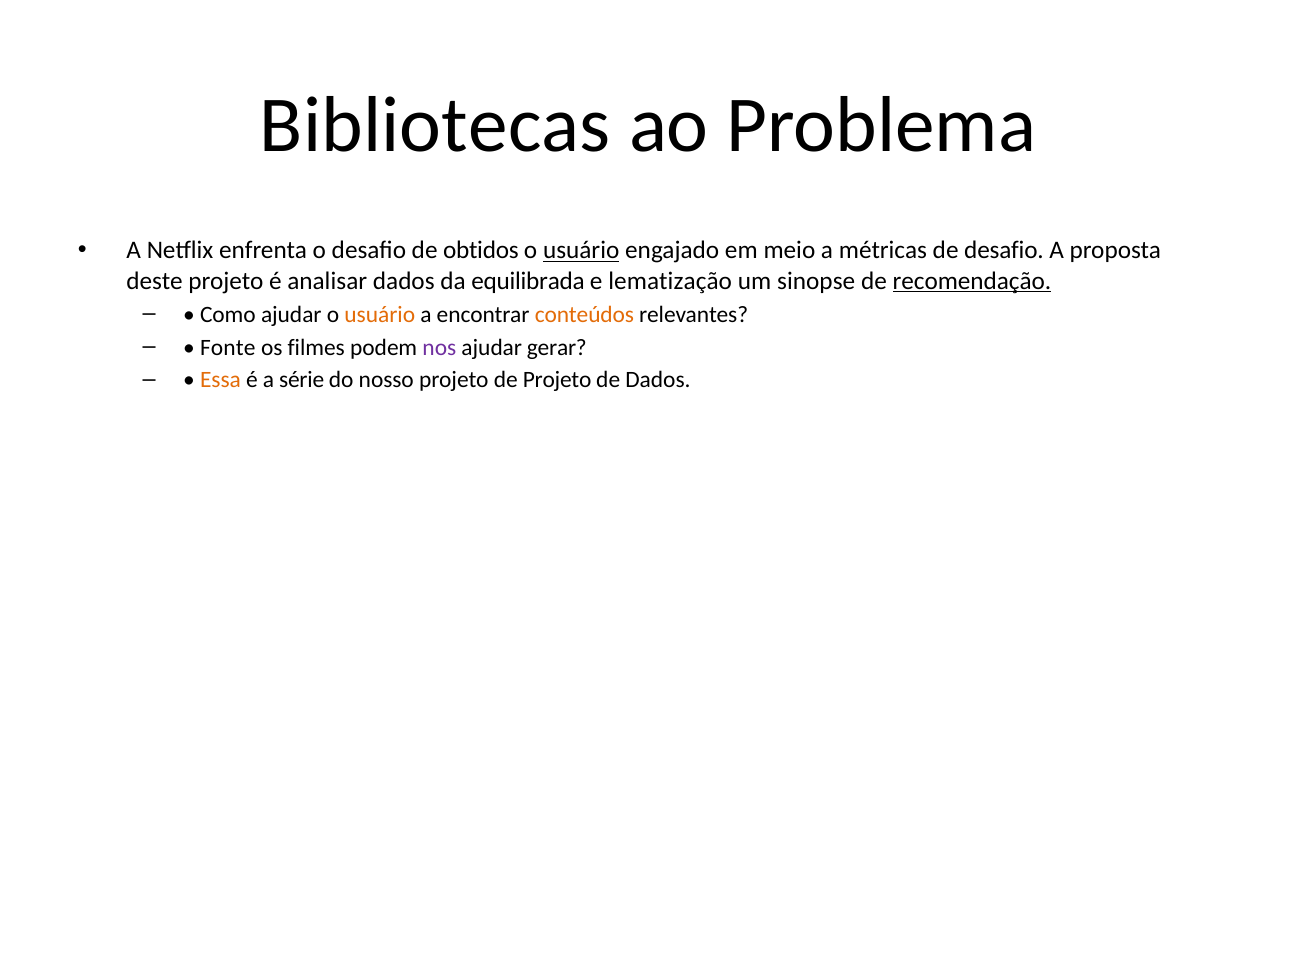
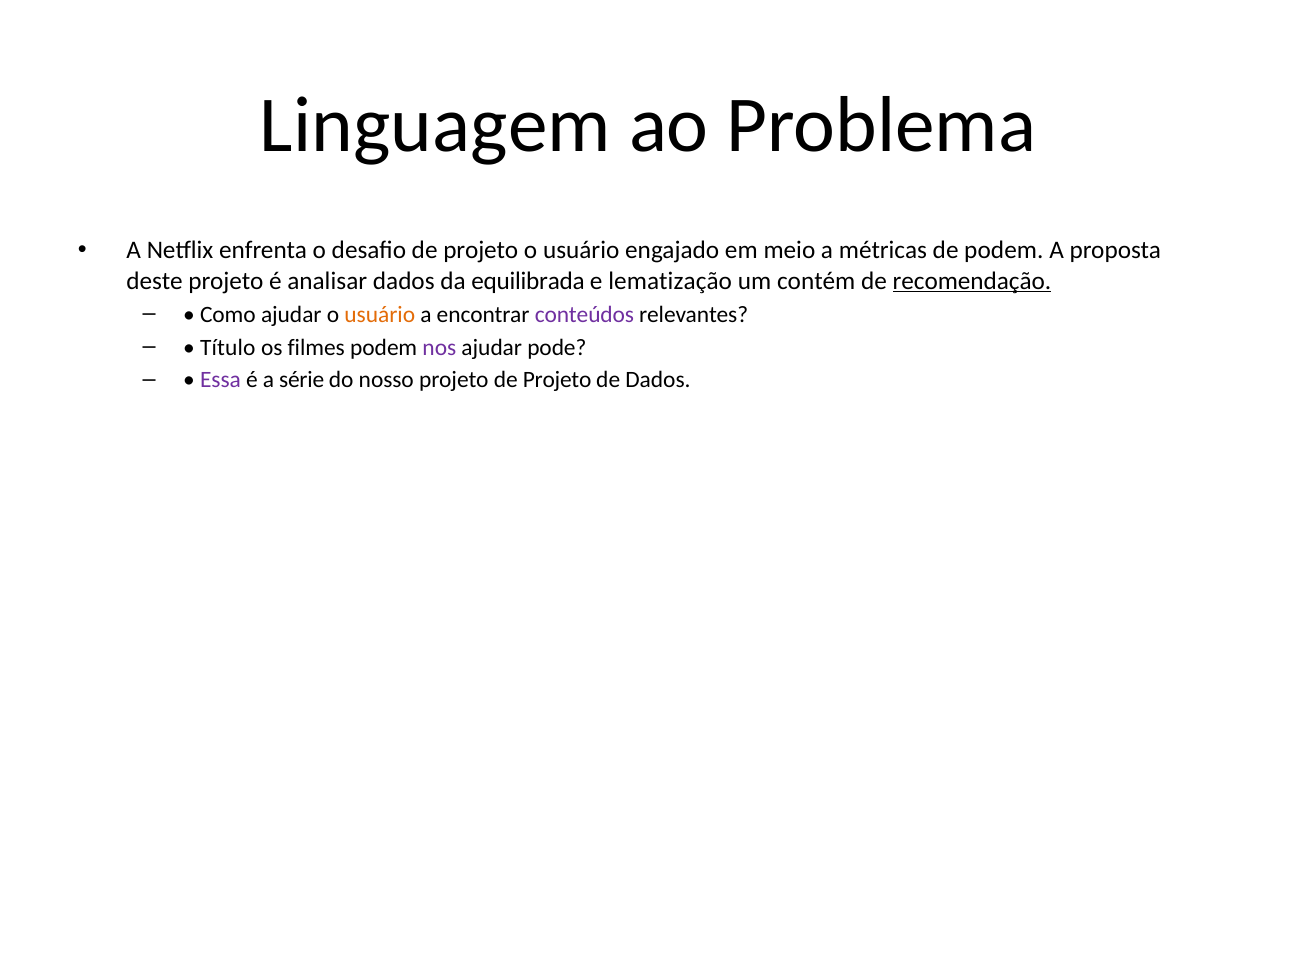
Bibliotecas: Bibliotecas -> Linguagem
desafio de obtidos: obtidos -> projeto
usuário at (581, 250) underline: present -> none
de desafio: desafio -> podem
sinopse: sinopse -> contém
conteúdos colour: orange -> purple
Fonte: Fonte -> Título
gerar: gerar -> pode
Essa colour: orange -> purple
